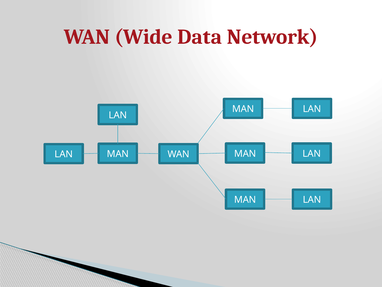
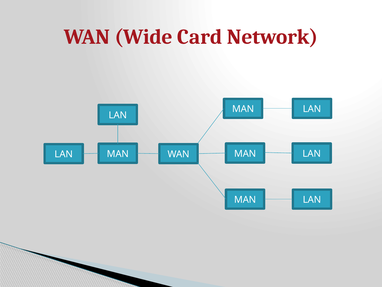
Data: Data -> Card
